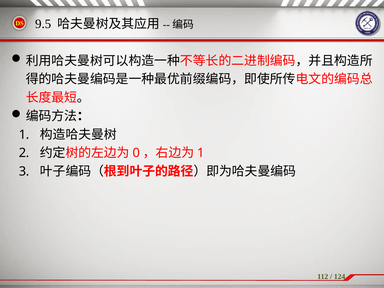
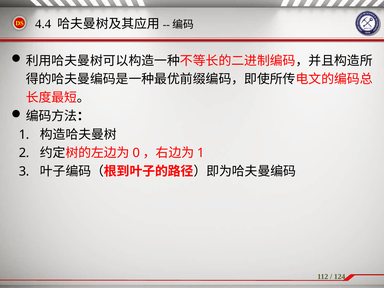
9.5: 9.5 -> 4.4
